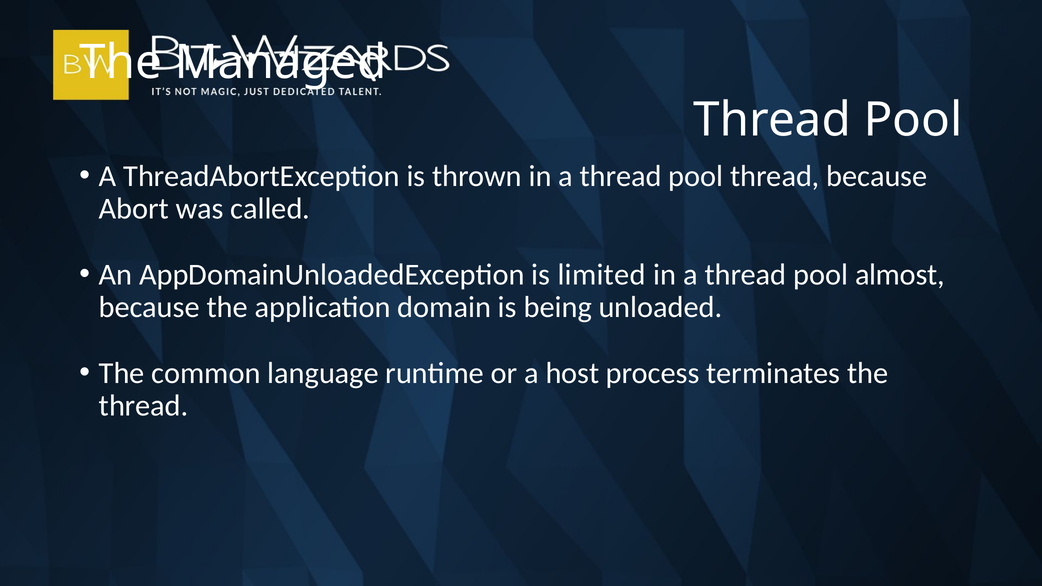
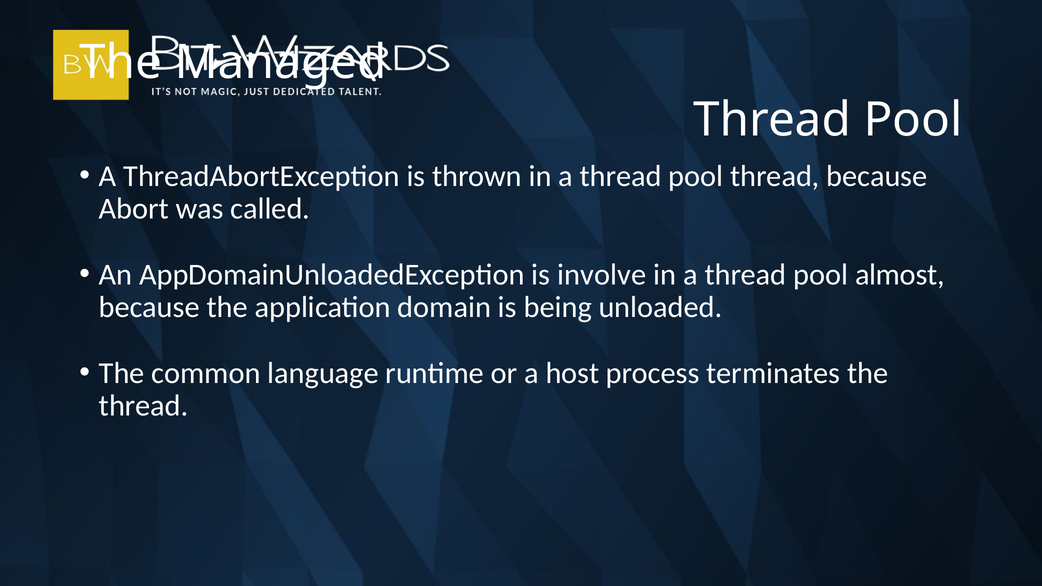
limited: limited -> involve
